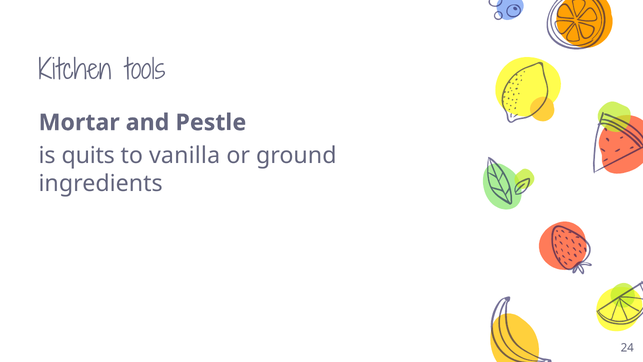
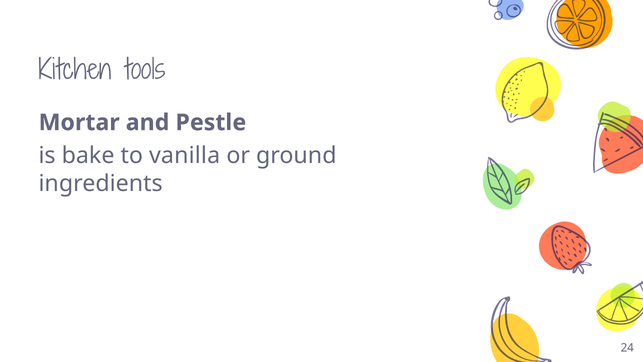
quits: quits -> bake
